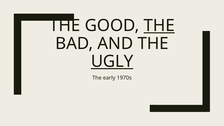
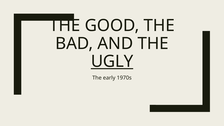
THE at (159, 26) underline: present -> none
